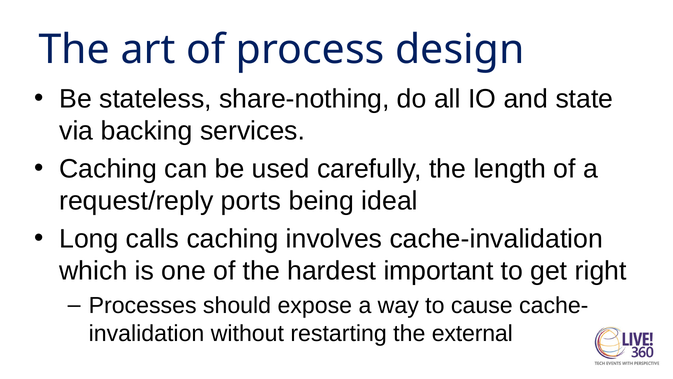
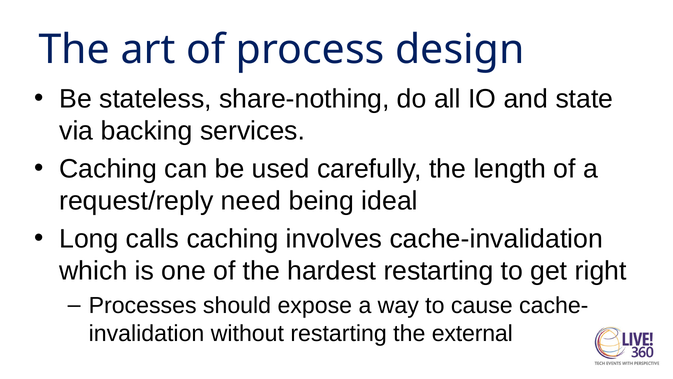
ports: ports -> need
hardest important: important -> restarting
